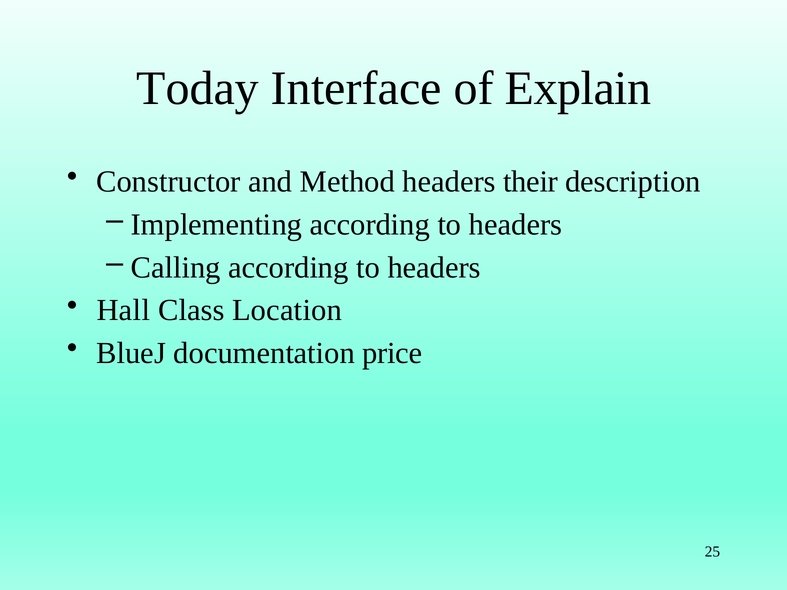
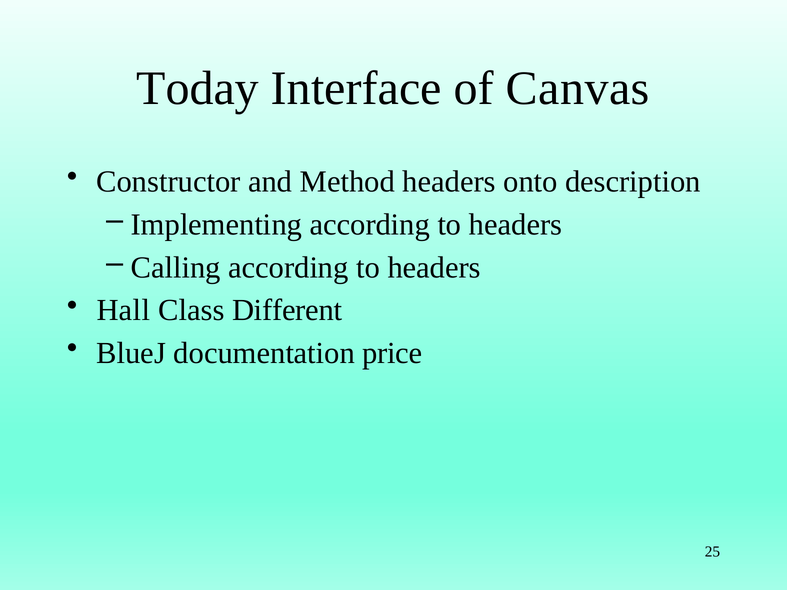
Explain: Explain -> Canvas
their: their -> onto
Location: Location -> Different
